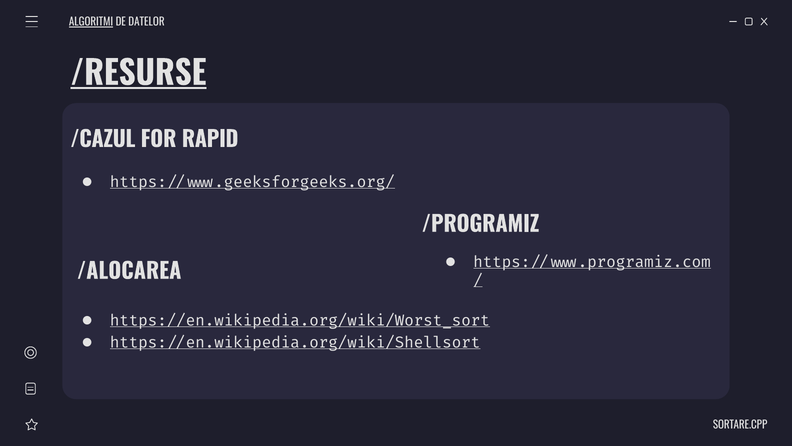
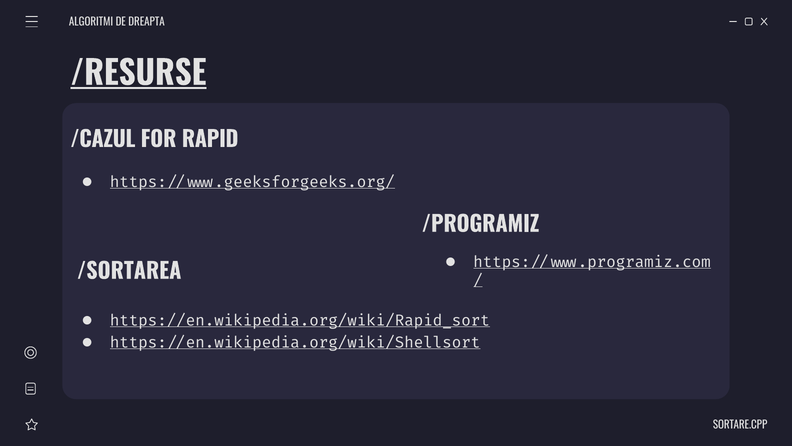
ALGORITMI underline: present -> none
DATELOR: DATELOR -> DREAPTA
/ALOCAREA: /ALOCAREA -> /SORTAREA
https://en.wikipedia.org/wiki/Worst_sort: https://en.wikipedia.org/wiki/Worst_sort -> https://en.wikipedia.org/wiki/Rapid_sort
